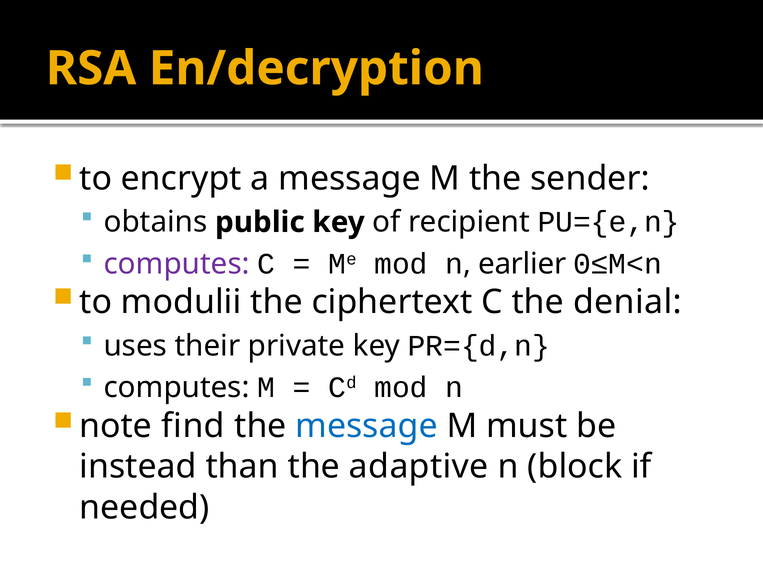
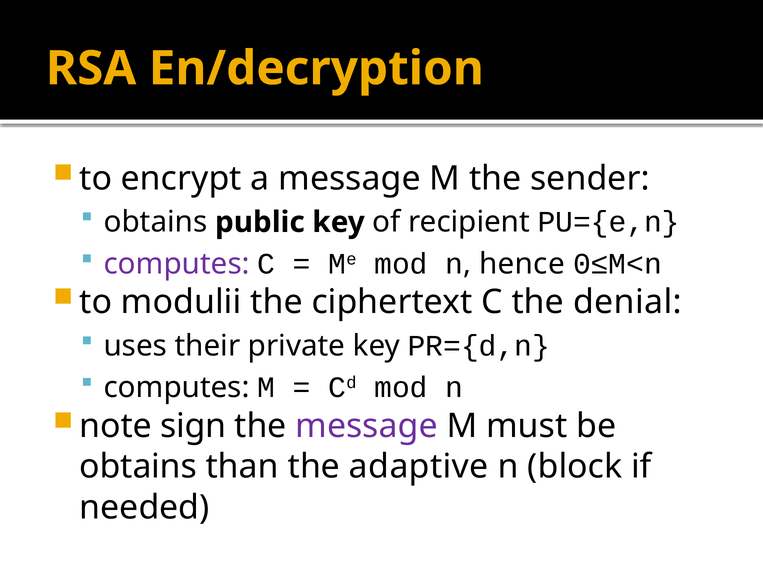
earlier: earlier -> hence
find: find -> sign
message at (367, 426) colour: blue -> purple
instead at (138, 467): instead -> obtains
